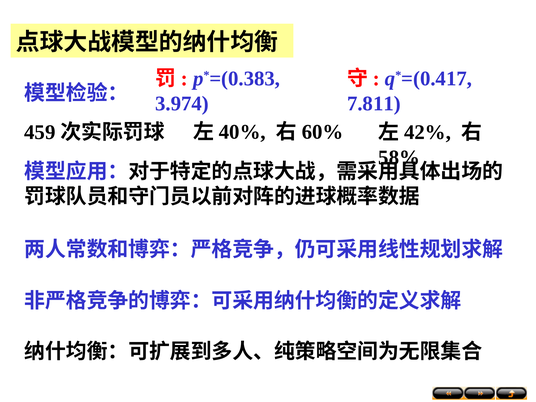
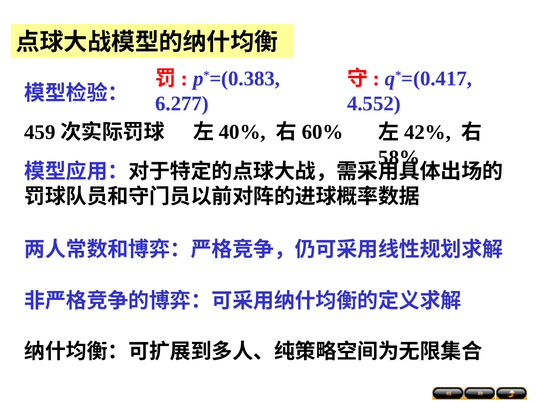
7.811: 7.811 -> 4.552
3.974: 3.974 -> 6.277
